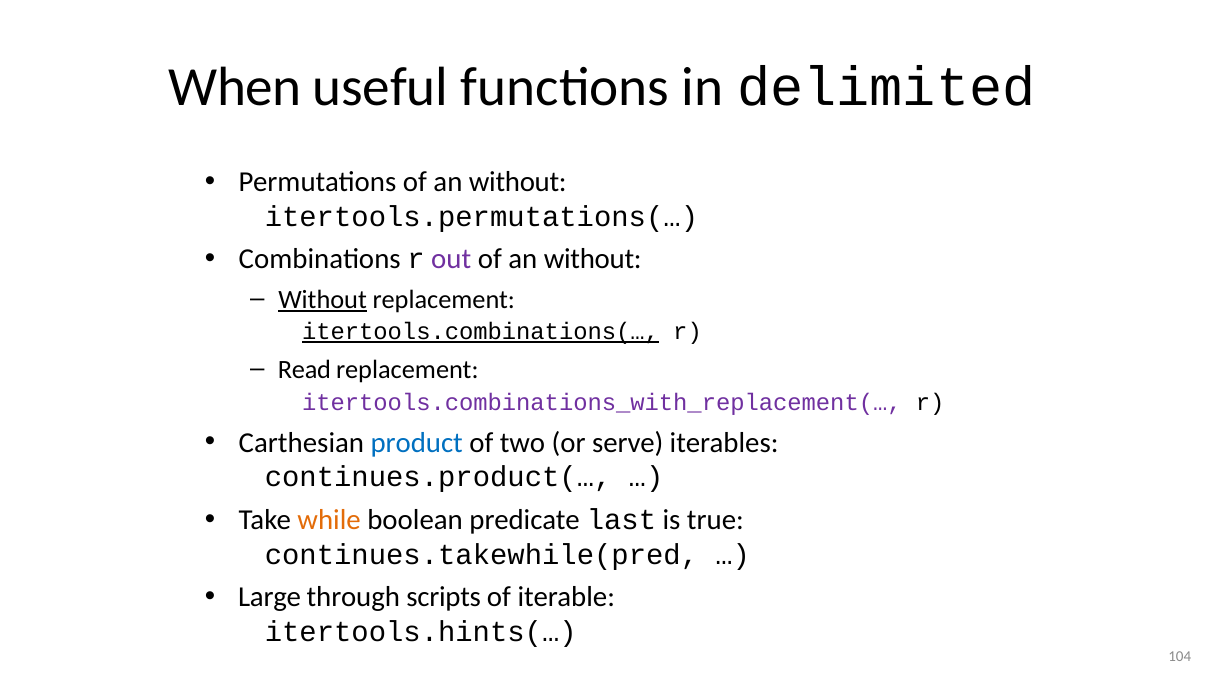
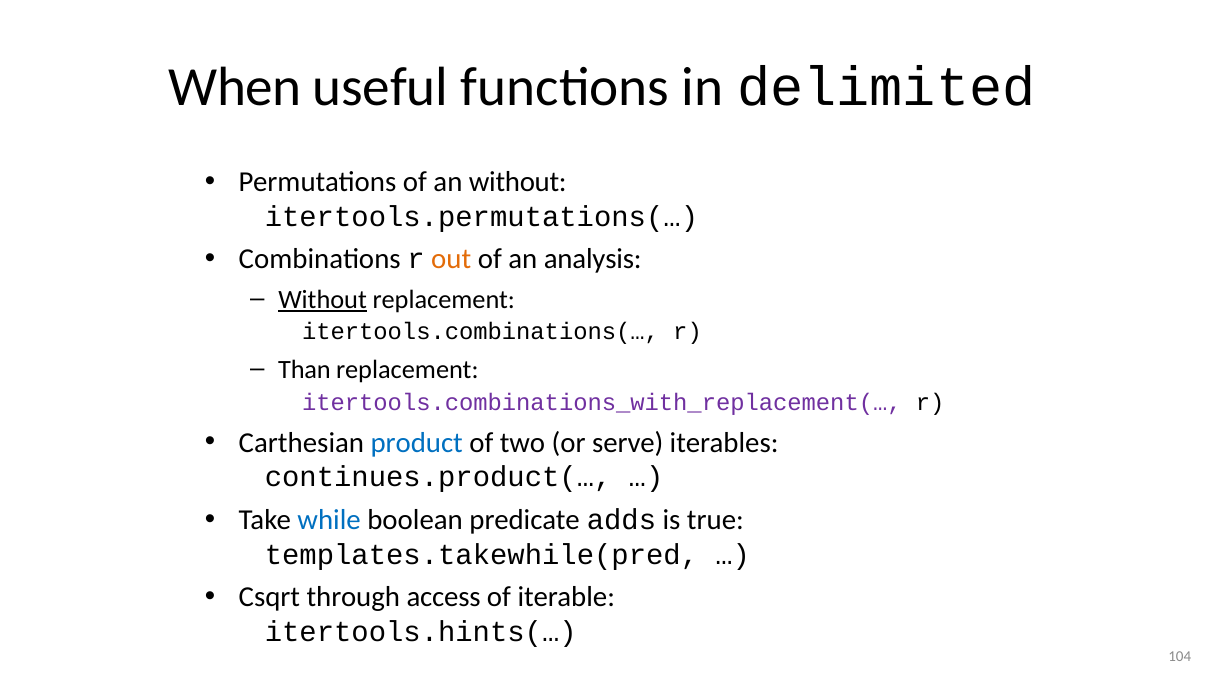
out colour: purple -> orange
without at (593, 259): without -> analysis
itertools.combinations(… underline: present -> none
Read: Read -> Than
while colour: orange -> blue
last: last -> adds
continues.takewhile(pred: continues.takewhile(pred -> templates.takewhile(pred
Large: Large -> Csqrt
scripts: scripts -> access
